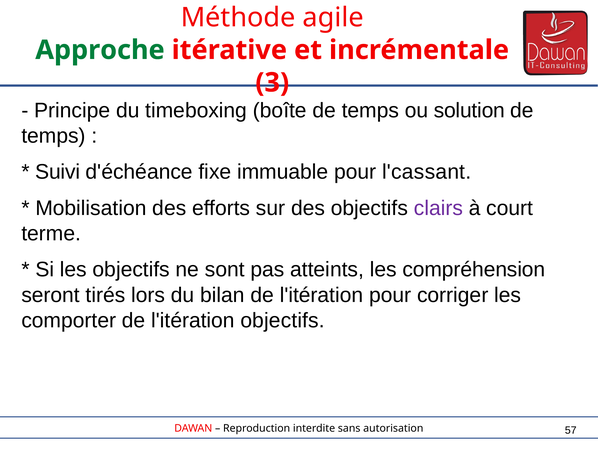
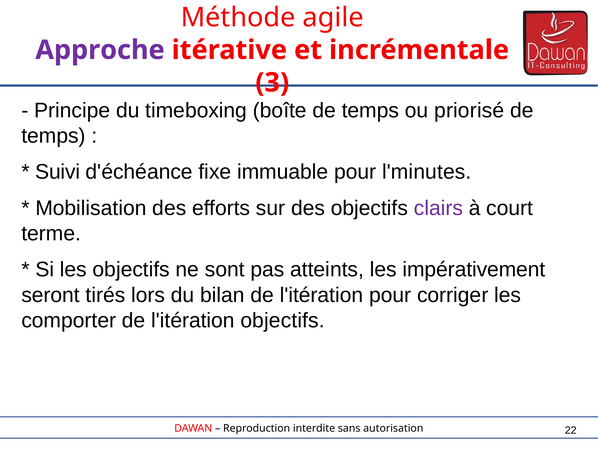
Approche colour: green -> purple
solution: solution -> priorisé
l'cassant: l'cassant -> l'minutes
compréhension: compréhension -> impérativement
57: 57 -> 22
